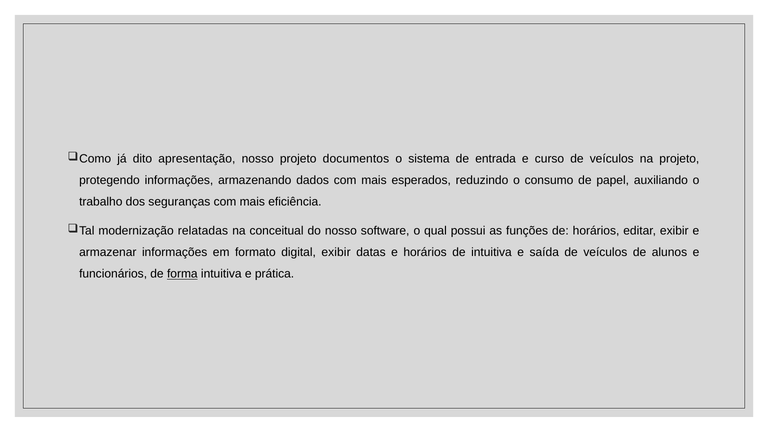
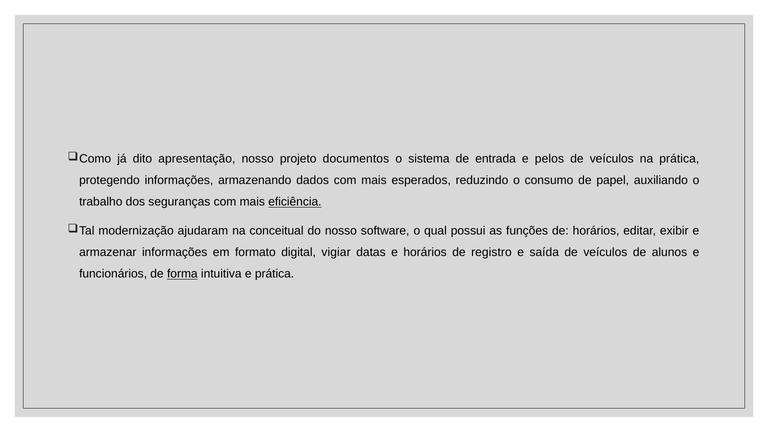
curso: curso -> pelos
na projeto: projeto -> prática
eficiência underline: none -> present
relatadas: relatadas -> ajudaram
digital exibir: exibir -> vigiar
de intuitiva: intuitiva -> registro
